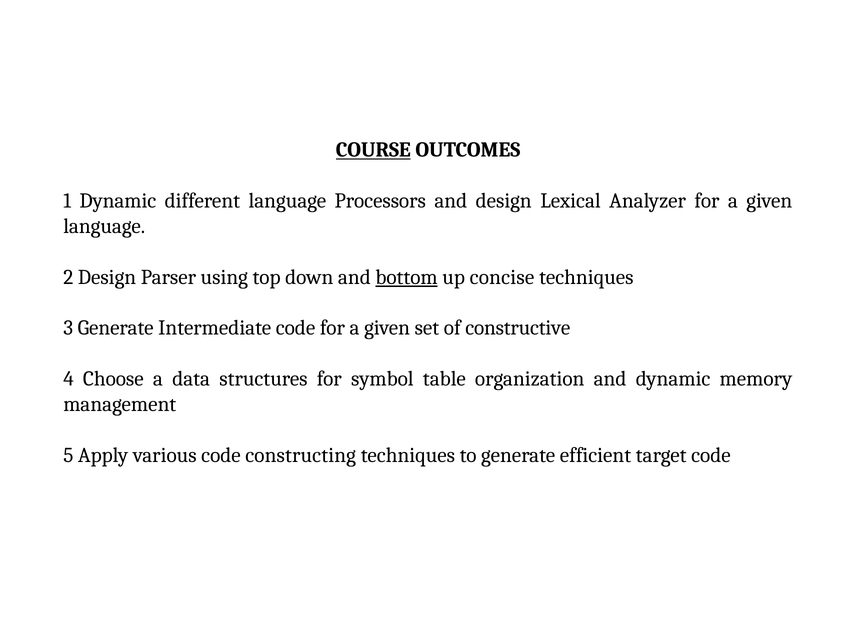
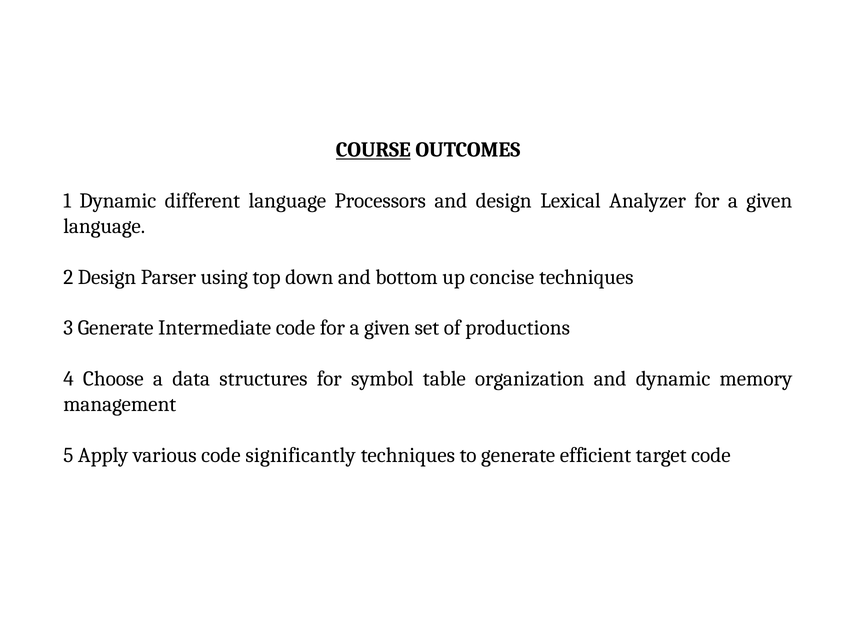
bottom underline: present -> none
constructive: constructive -> productions
constructing: constructing -> significantly
